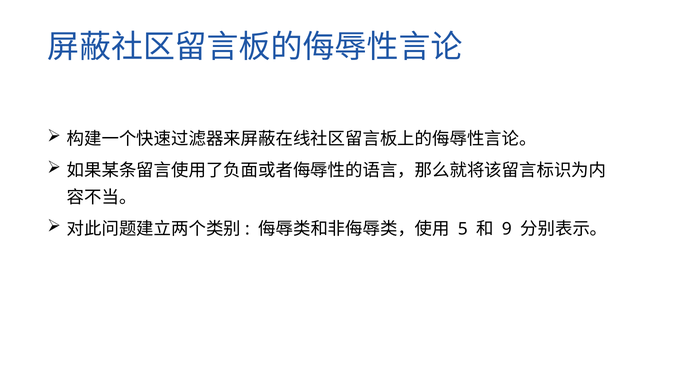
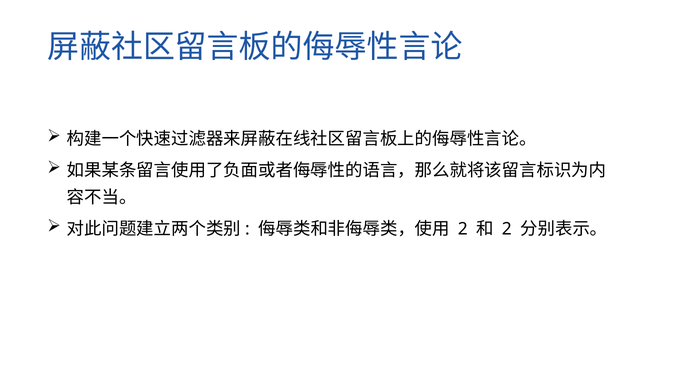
5 at (463, 229): 5 -> 2
9 at (507, 229): 9 -> 2
